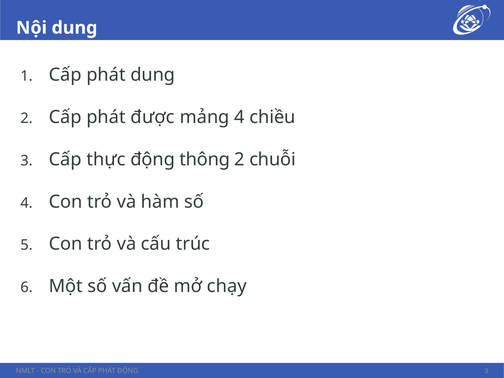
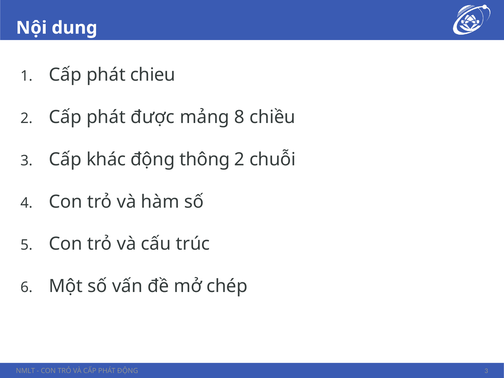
phát dung: dung -> chieu
mảng 4: 4 -> 8
thực: thực -> khác
chạy: chạy -> chép
